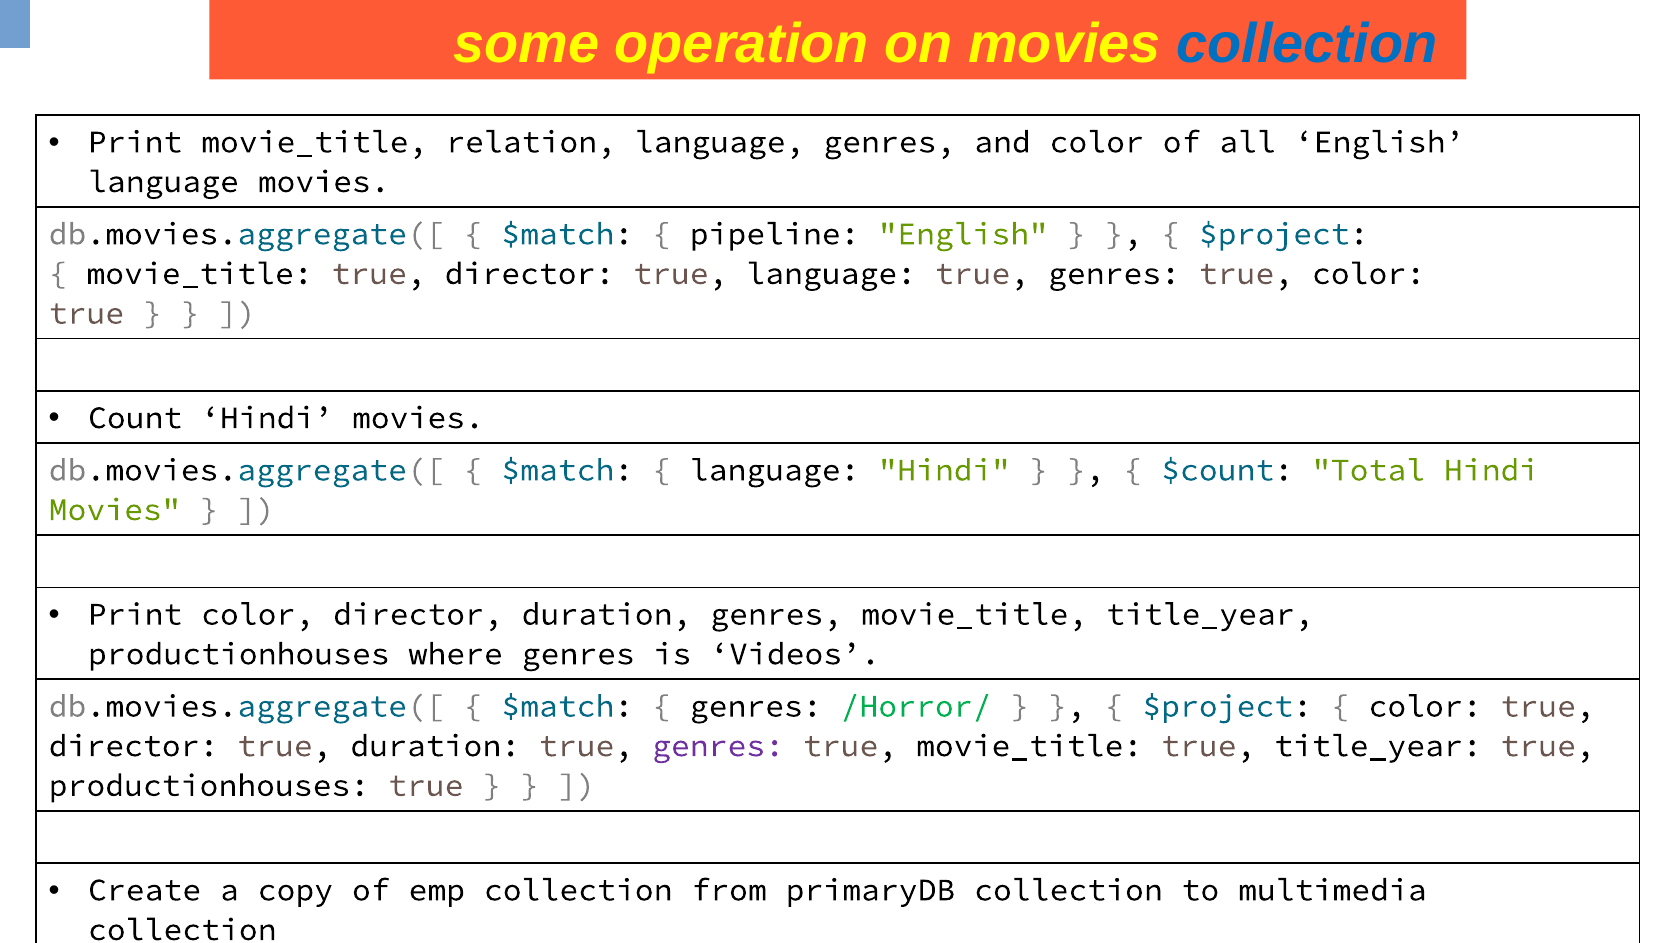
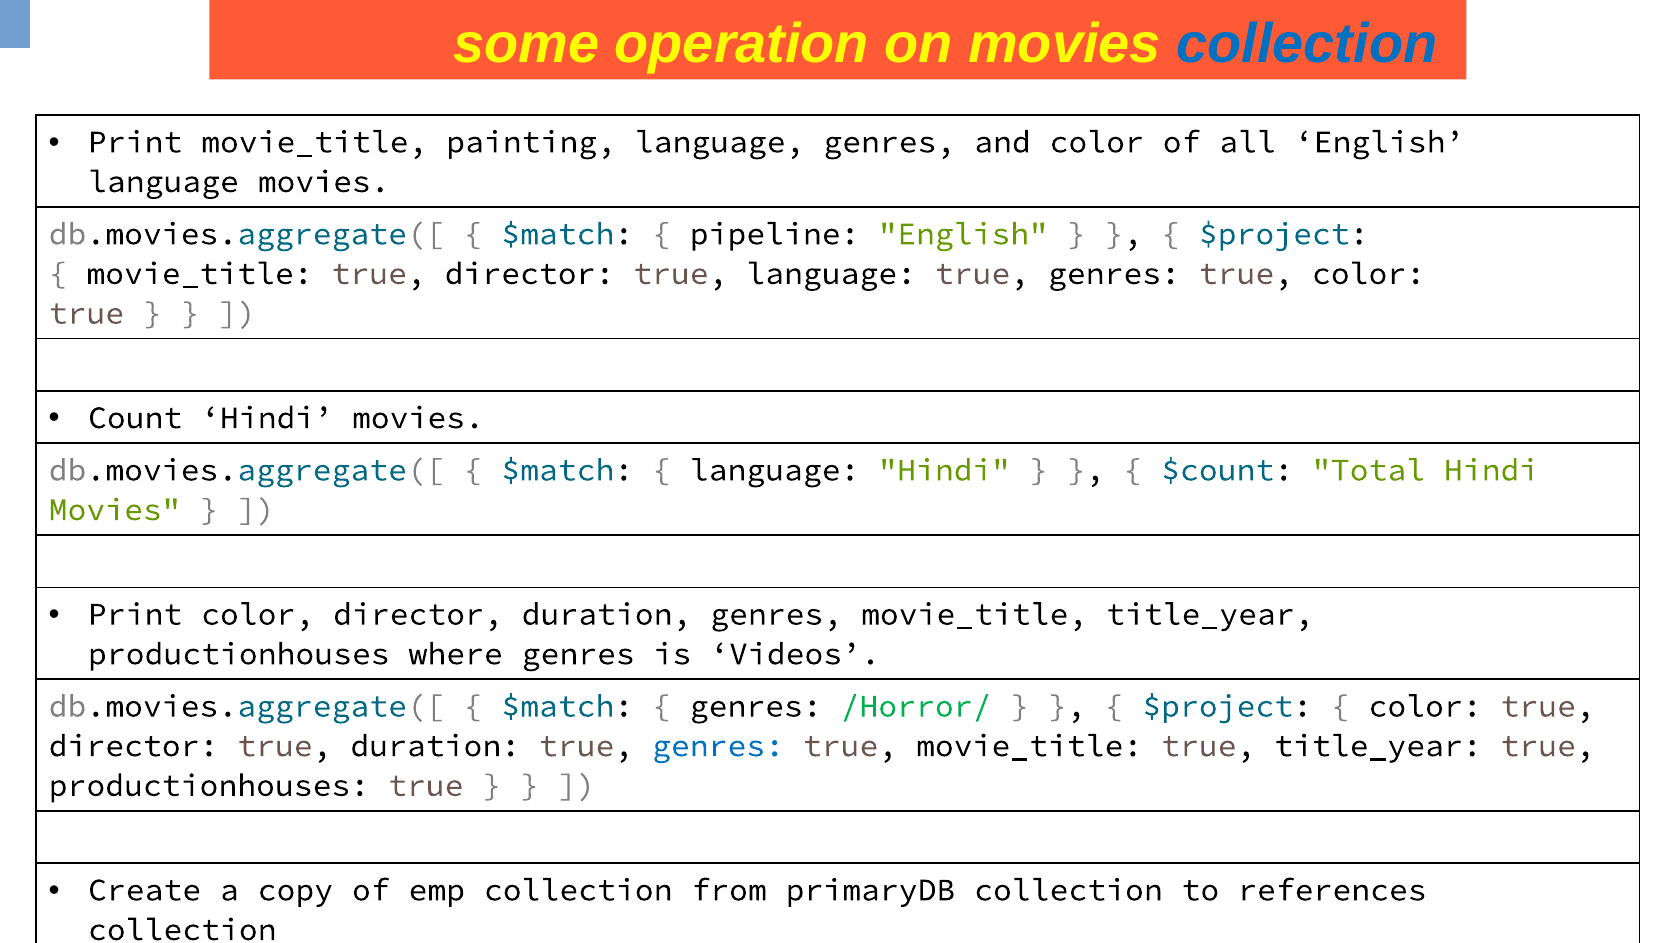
relation: relation -> painting
genres at (718, 746) colour: purple -> blue
multimedia: multimedia -> references
